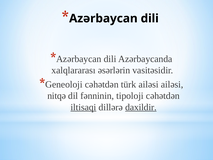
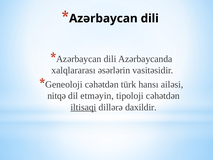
türk ailəsi: ailəsi -> hansı
fənninin: fənninin -> etməyin
daxildir underline: present -> none
